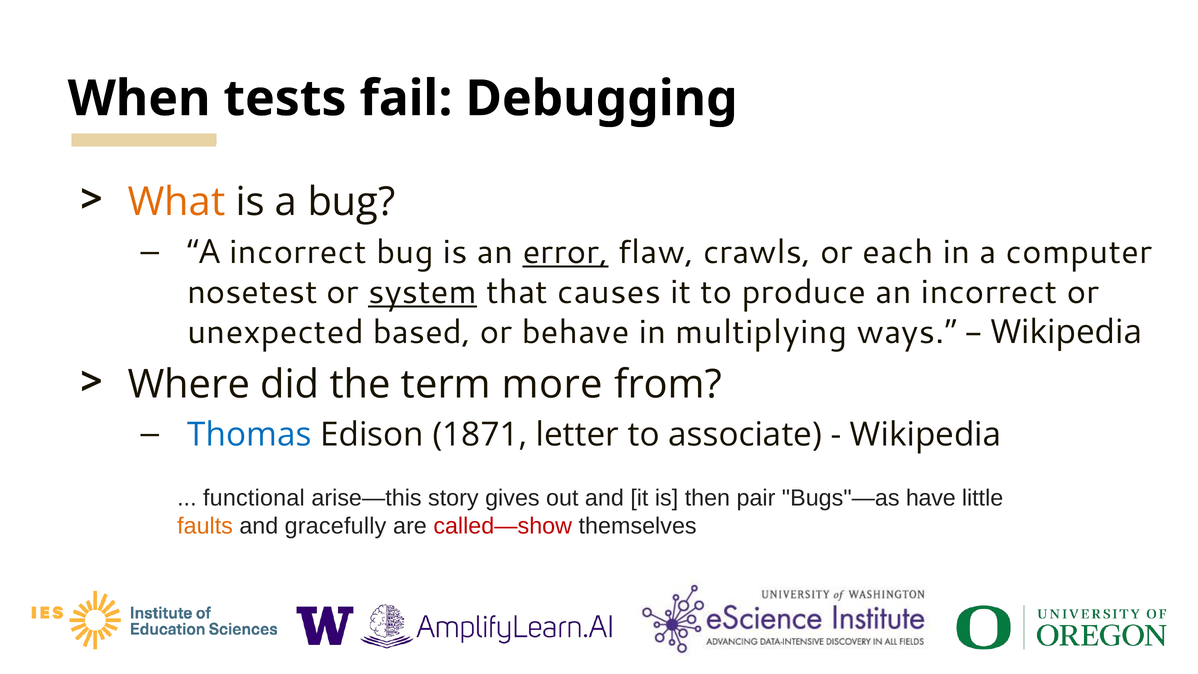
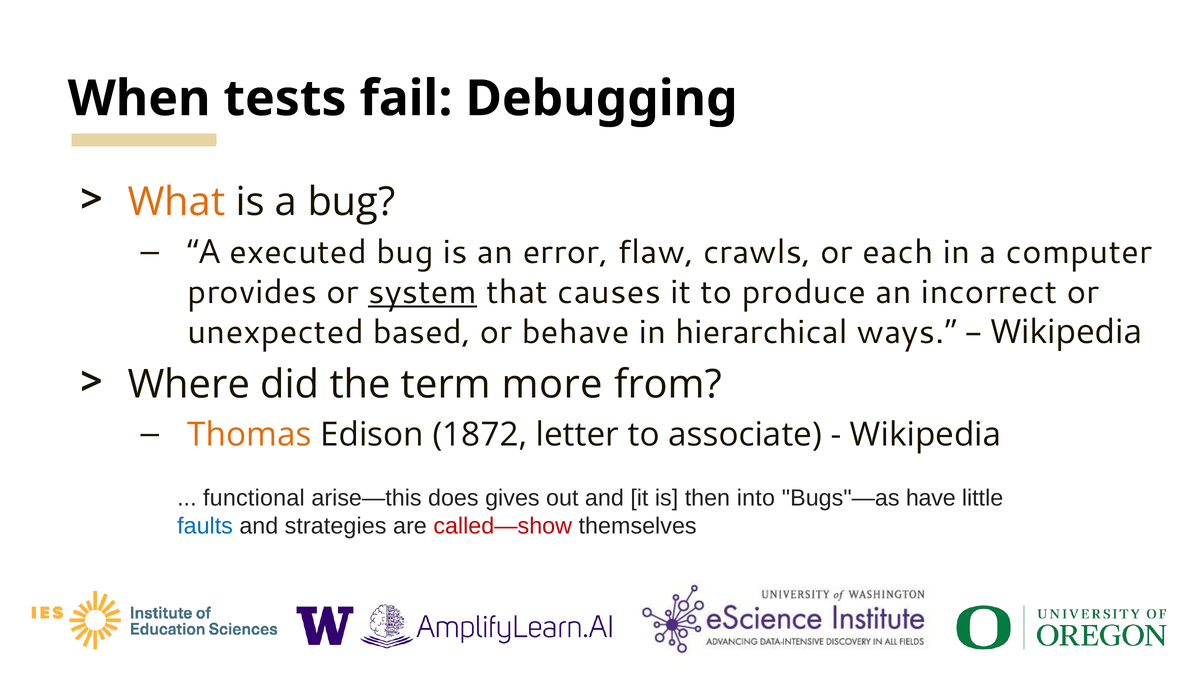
A incorrect: incorrect -> executed
error underline: present -> none
nosetest: nosetest -> provides
multiplying: multiplying -> hierarchical
Thomas colour: blue -> orange
1871: 1871 -> 1872
story: story -> does
pair: pair -> into
faults colour: orange -> blue
gracefully: gracefully -> strategies
